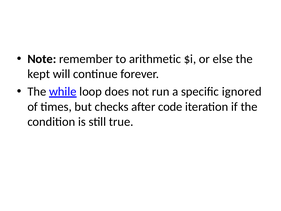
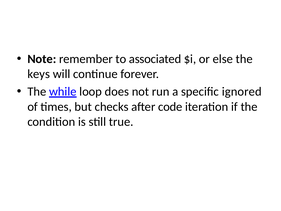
arithmetic: arithmetic -> associated
kept: kept -> keys
